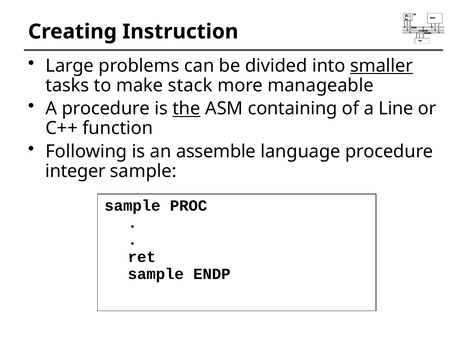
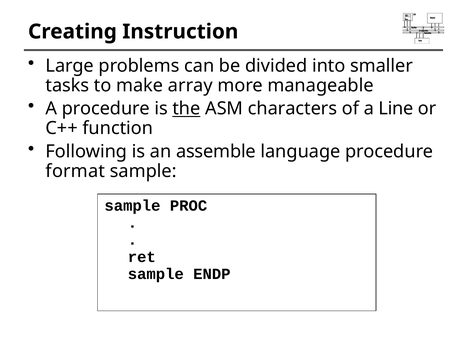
smaller underline: present -> none
stack: stack -> array
containing: containing -> characters
integer: integer -> format
